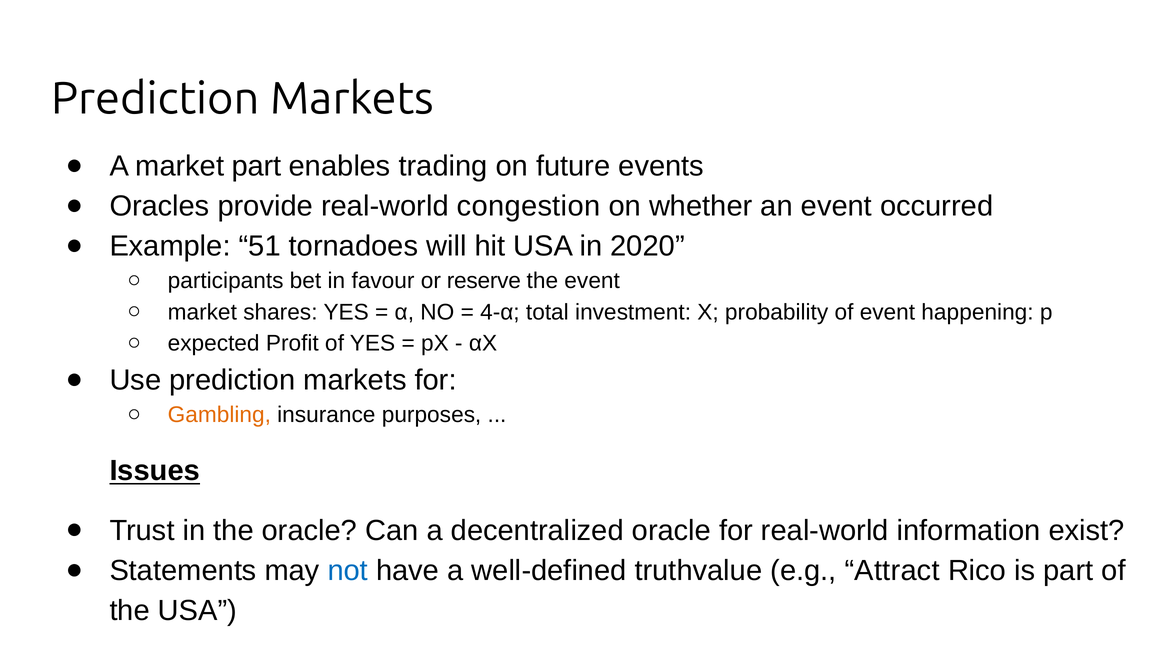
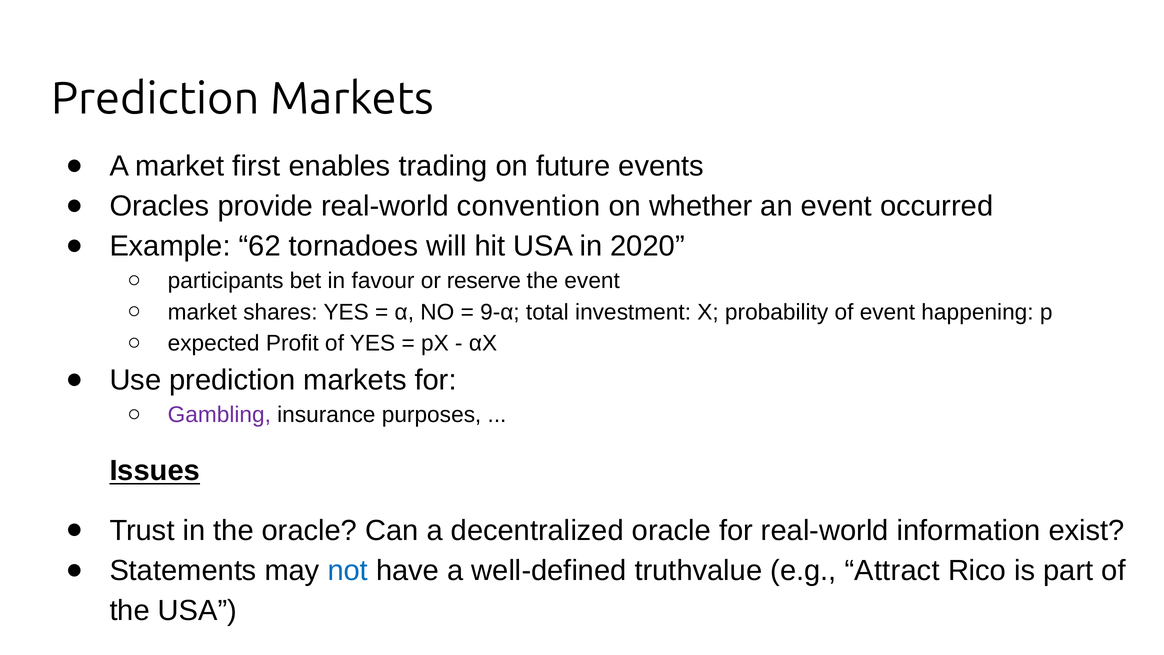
market part: part -> first
congestion: congestion -> convention
51: 51 -> 62
4-α: 4-α -> 9-α
Gambling colour: orange -> purple
